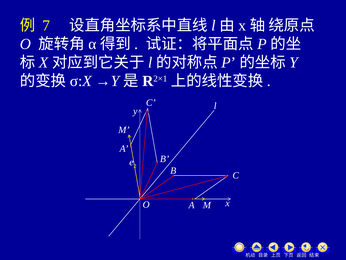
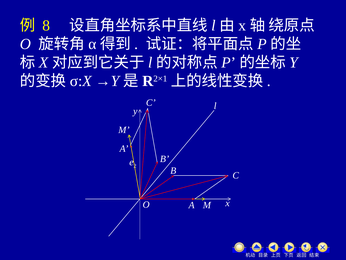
7: 7 -> 8
